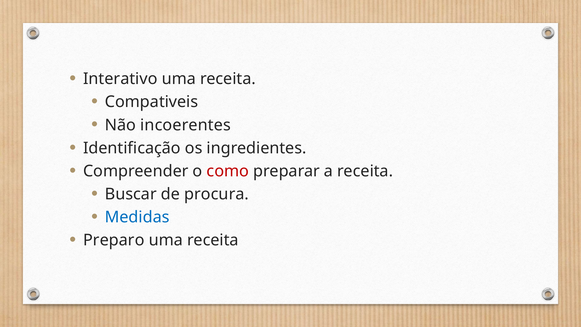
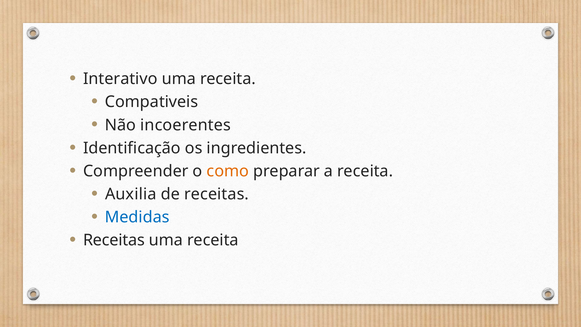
como colour: red -> orange
Buscar: Buscar -> Auxilia
de procura: procura -> receitas
Preparo at (114, 240): Preparo -> Receitas
